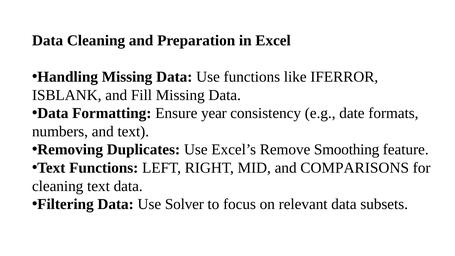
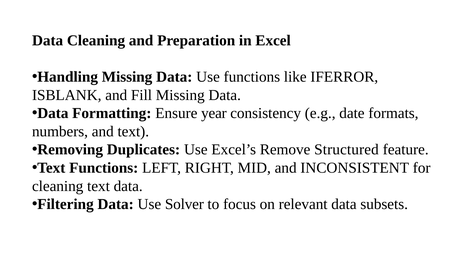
Smoothing: Smoothing -> Structured
COMPARISONS: COMPARISONS -> INCONSISTENT
